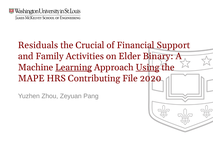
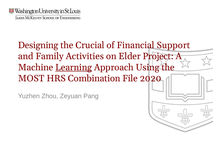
Residuals: Residuals -> Designing
Binary: Binary -> Project
Using underline: present -> none
MAPE: MAPE -> MOST
Contributing: Contributing -> Combination
